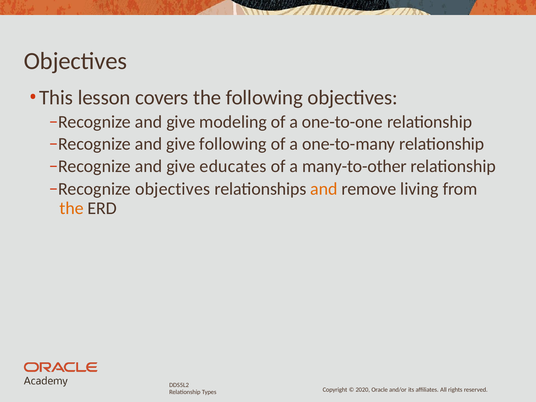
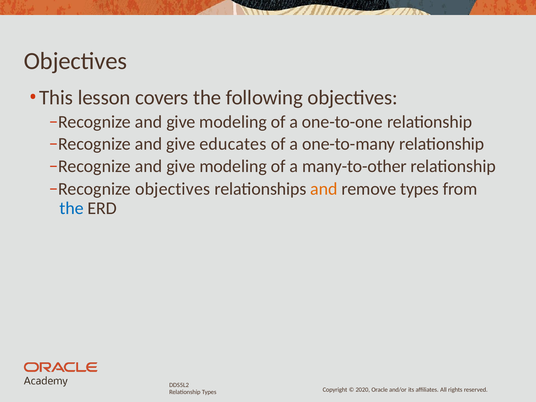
give following: following -> educates
educates at (233, 166): educates -> modeling
remove living: living -> types
the at (72, 208) colour: orange -> blue
